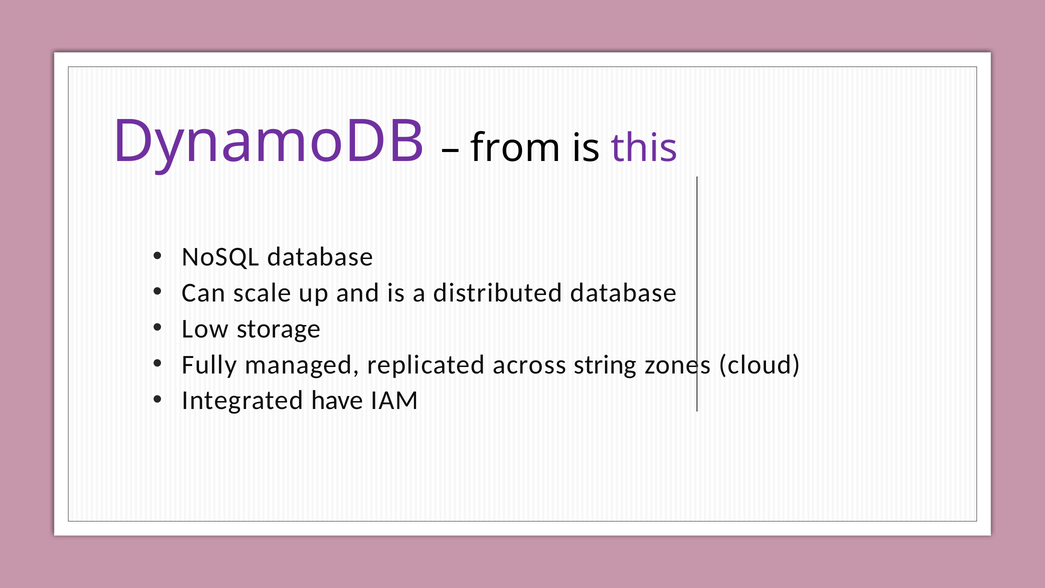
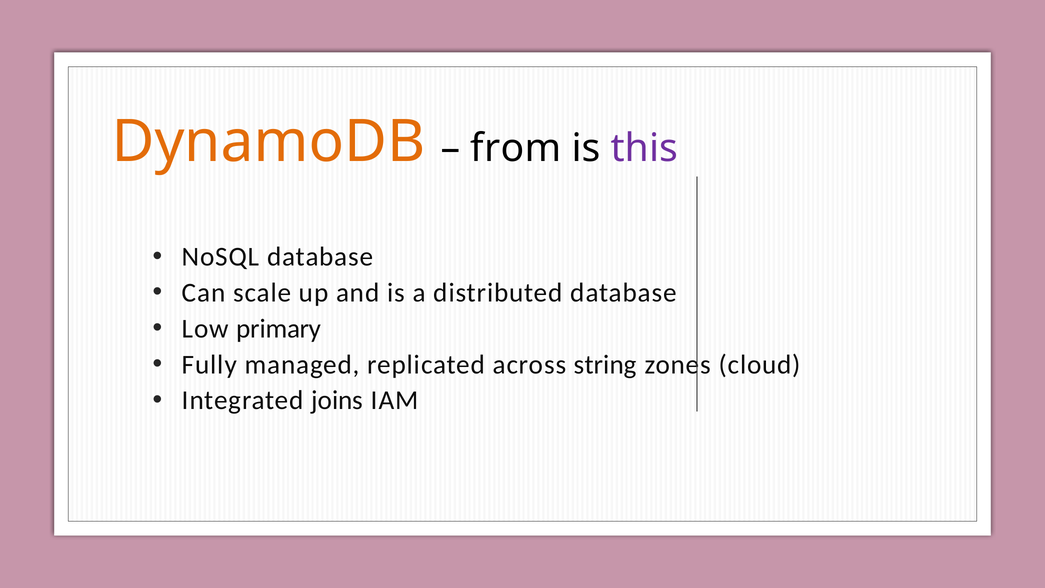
DynamoDB colour: purple -> orange
storage: storage -> primary
have: have -> joins
